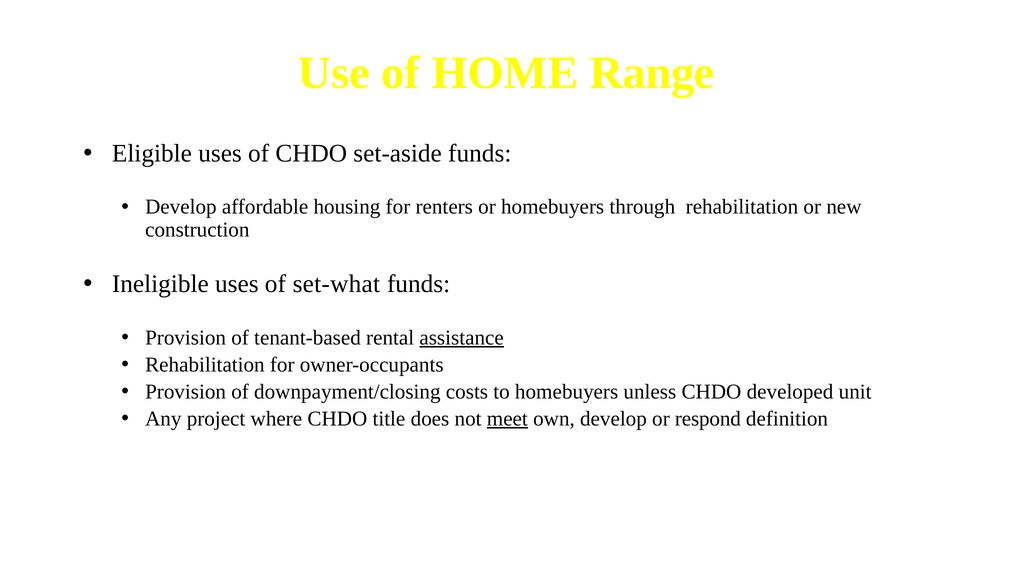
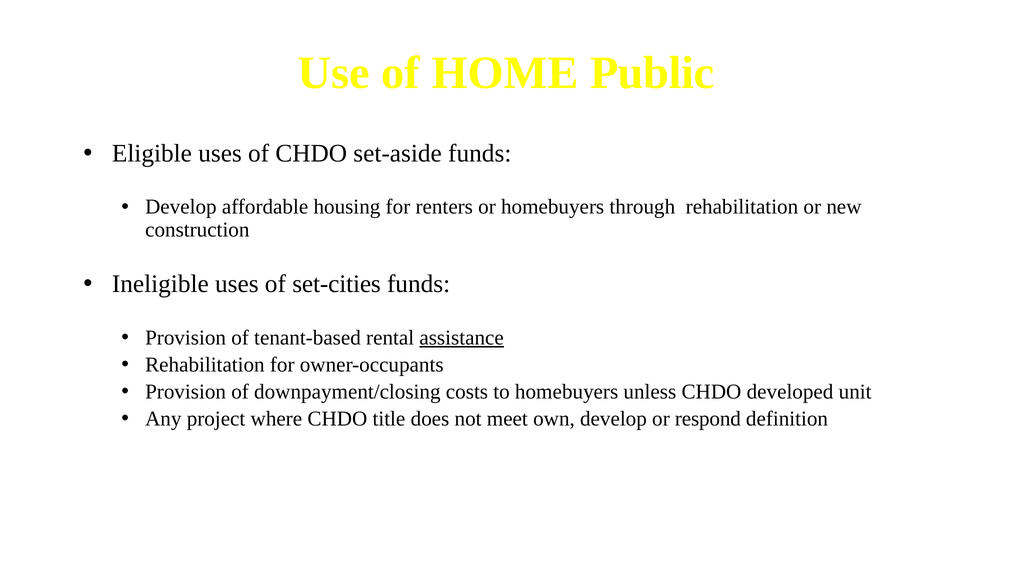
Range: Range -> Public
set-what: set-what -> set-cities
meet underline: present -> none
